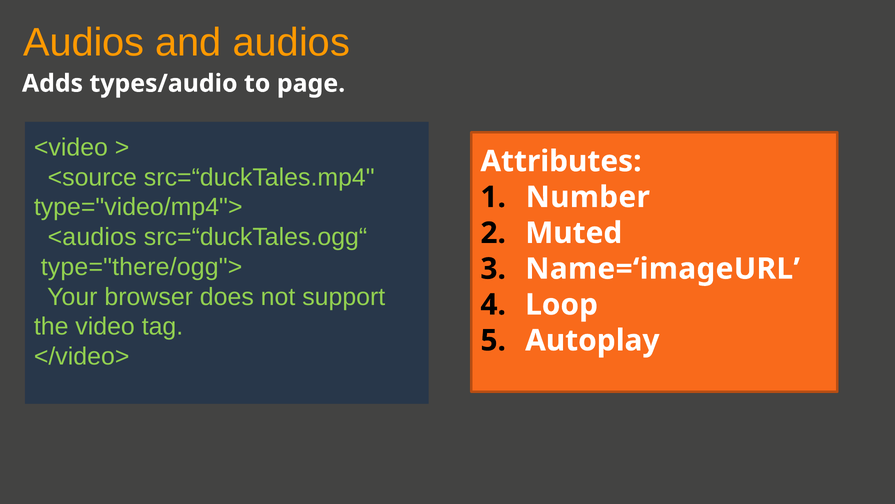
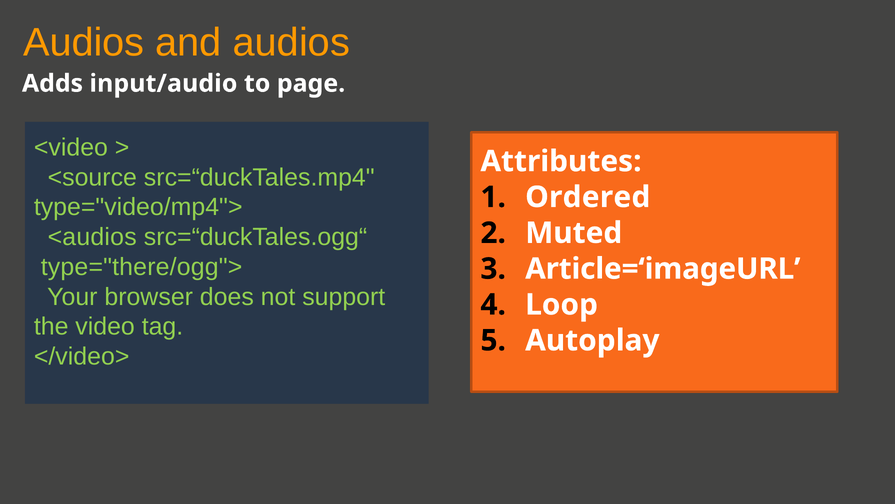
types/audio: types/audio -> input/audio
Number: Number -> Ordered
Name=‘imageURL: Name=‘imageURL -> Article=‘imageURL
